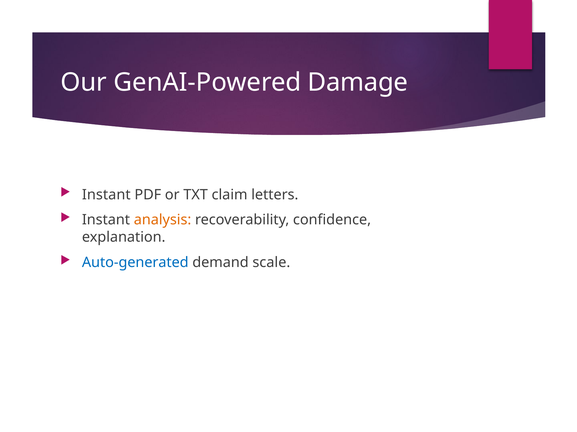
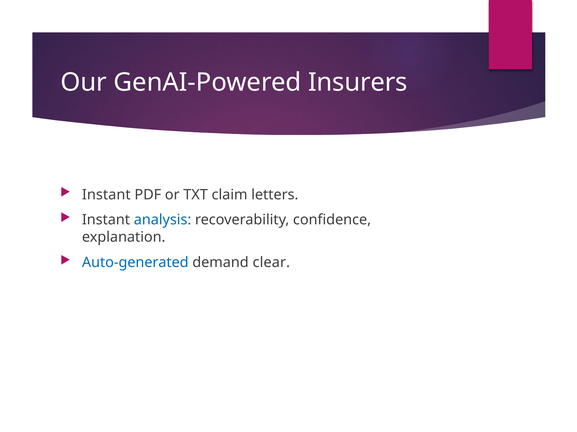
Damage: Damage -> Insurers
analysis colour: orange -> blue
scale: scale -> clear
